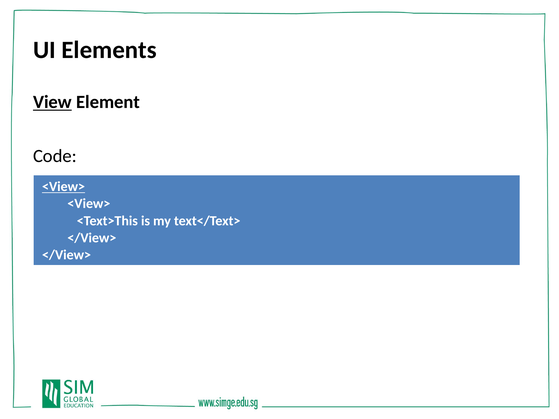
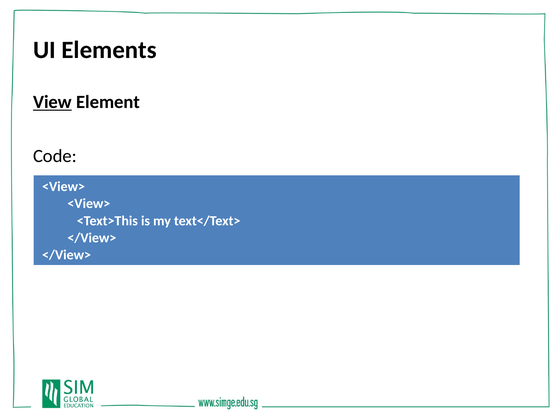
<View> at (64, 187) underline: present -> none
